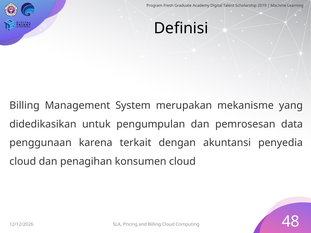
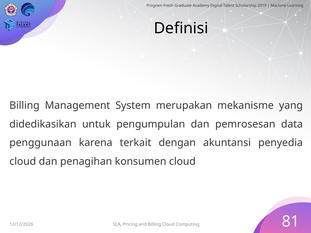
48: 48 -> 81
